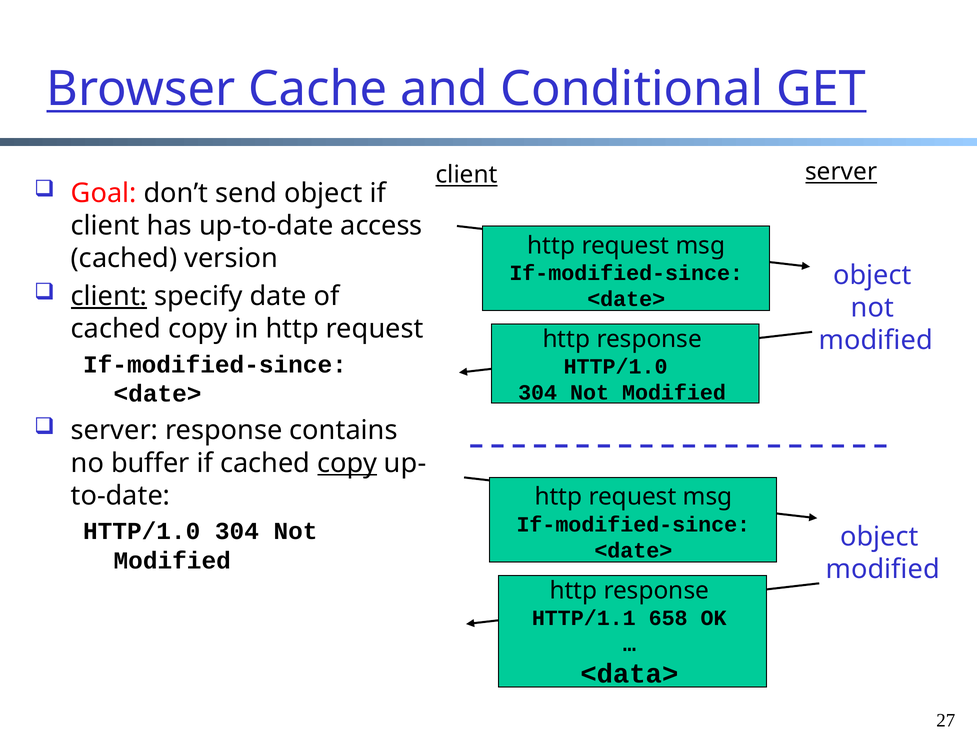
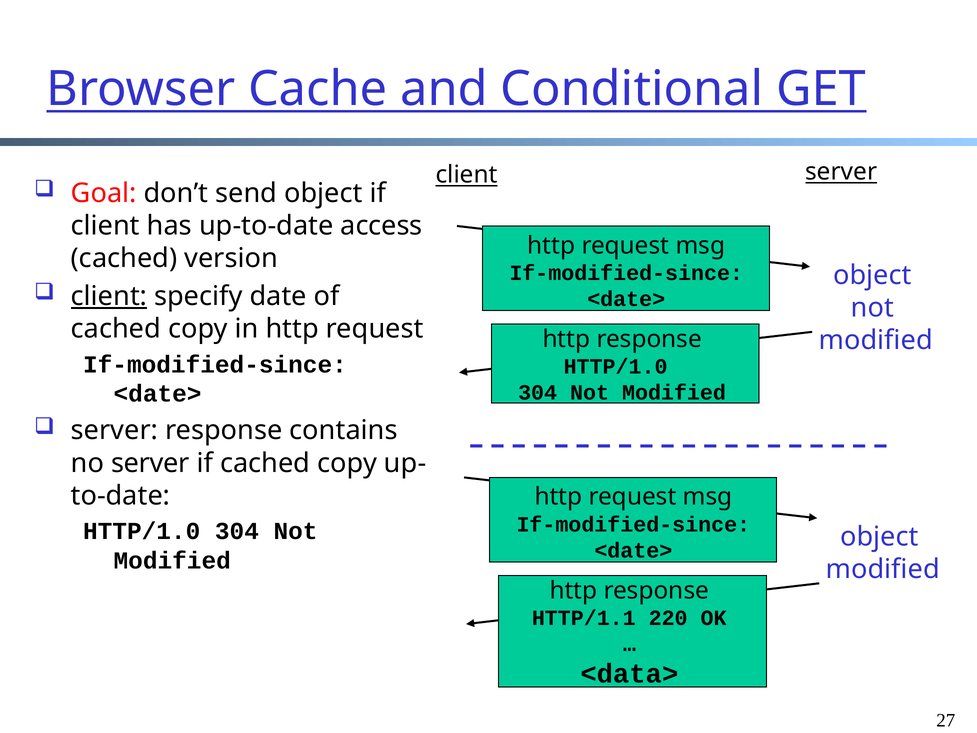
no buffer: buffer -> server
copy at (347, 463) underline: present -> none
658: 658 -> 220
